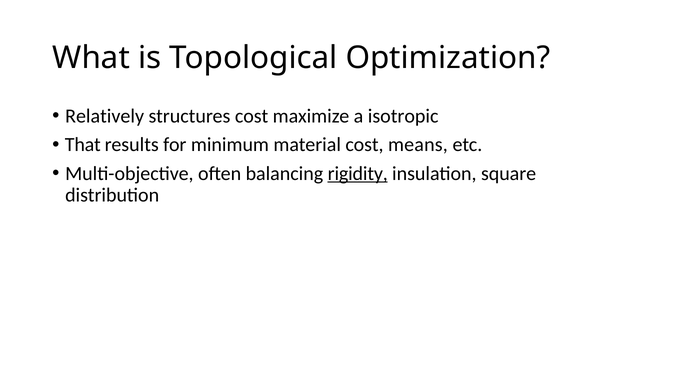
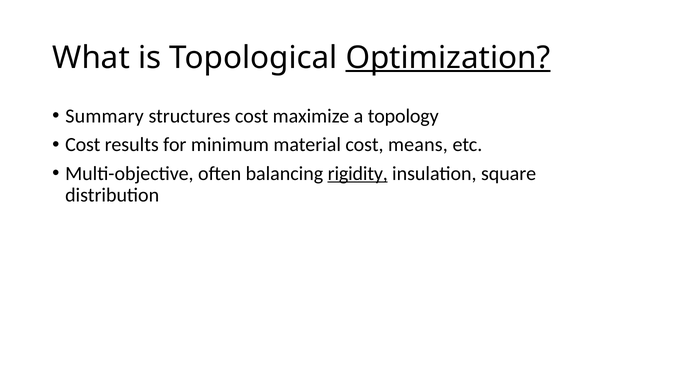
Optimization underline: none -> present
Relatively: Relatively -> Summary
isotropic: isotropic -> topology
That at (83, 145): That -> Cost
